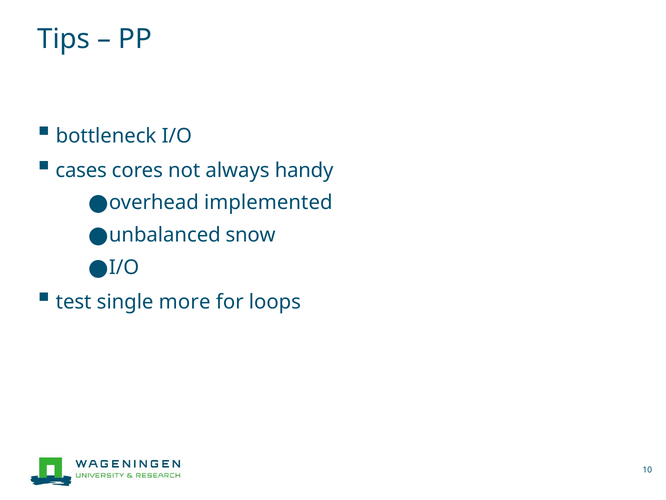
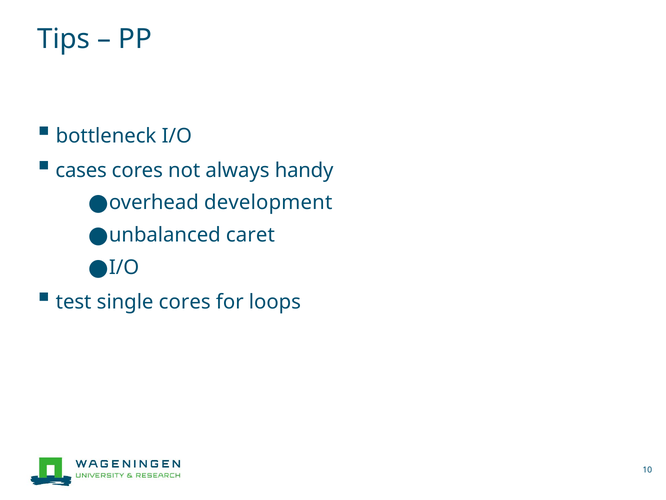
implemented: implemented -> development
snow: snow -> caret
single more: more -> cores
